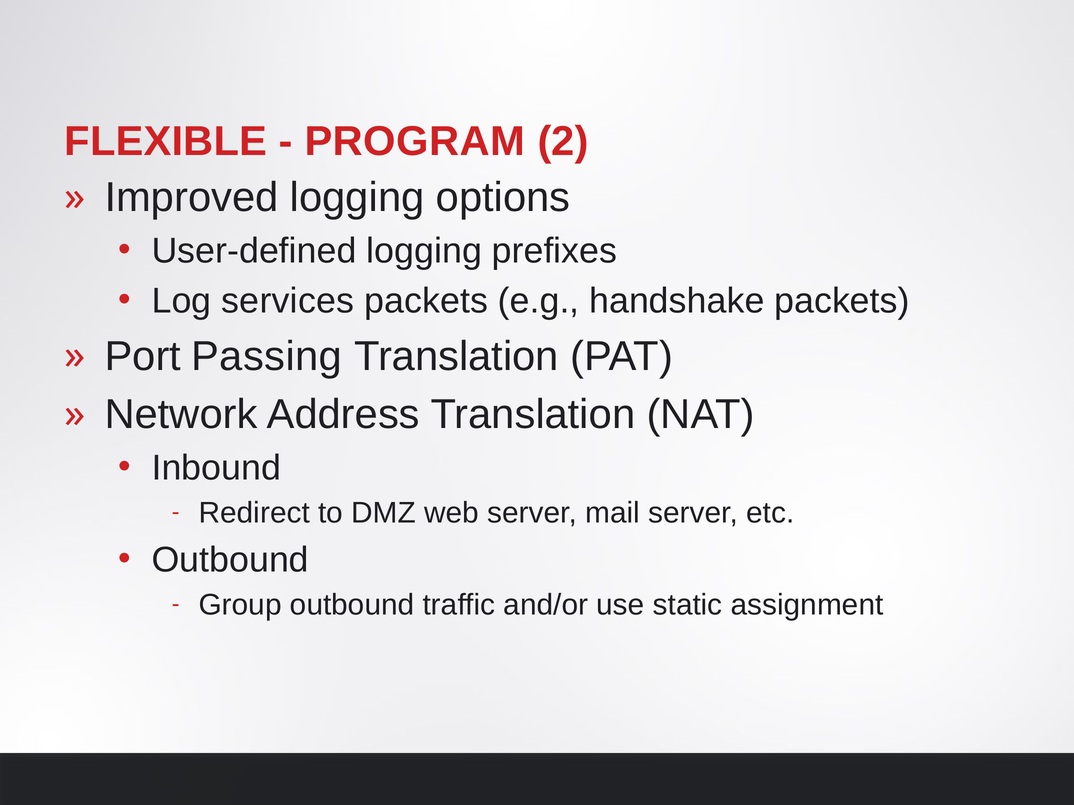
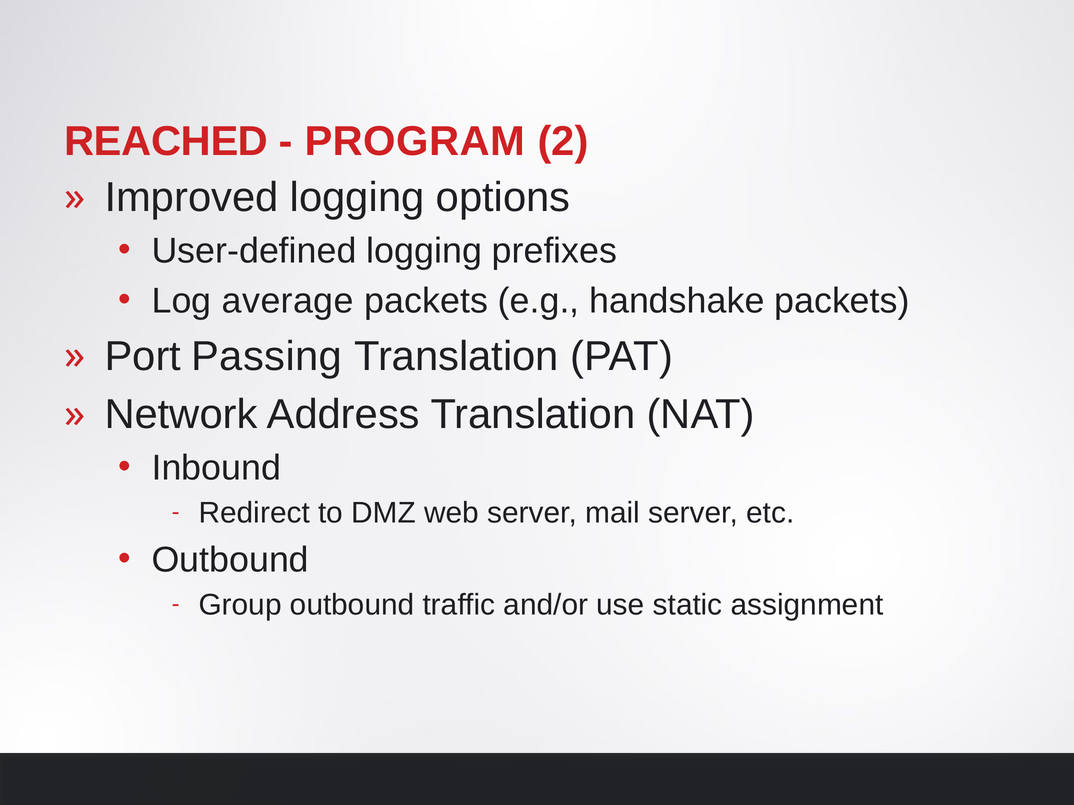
FLEXIBLE: FLEXIBLE -> REACHED
services: services -> average
